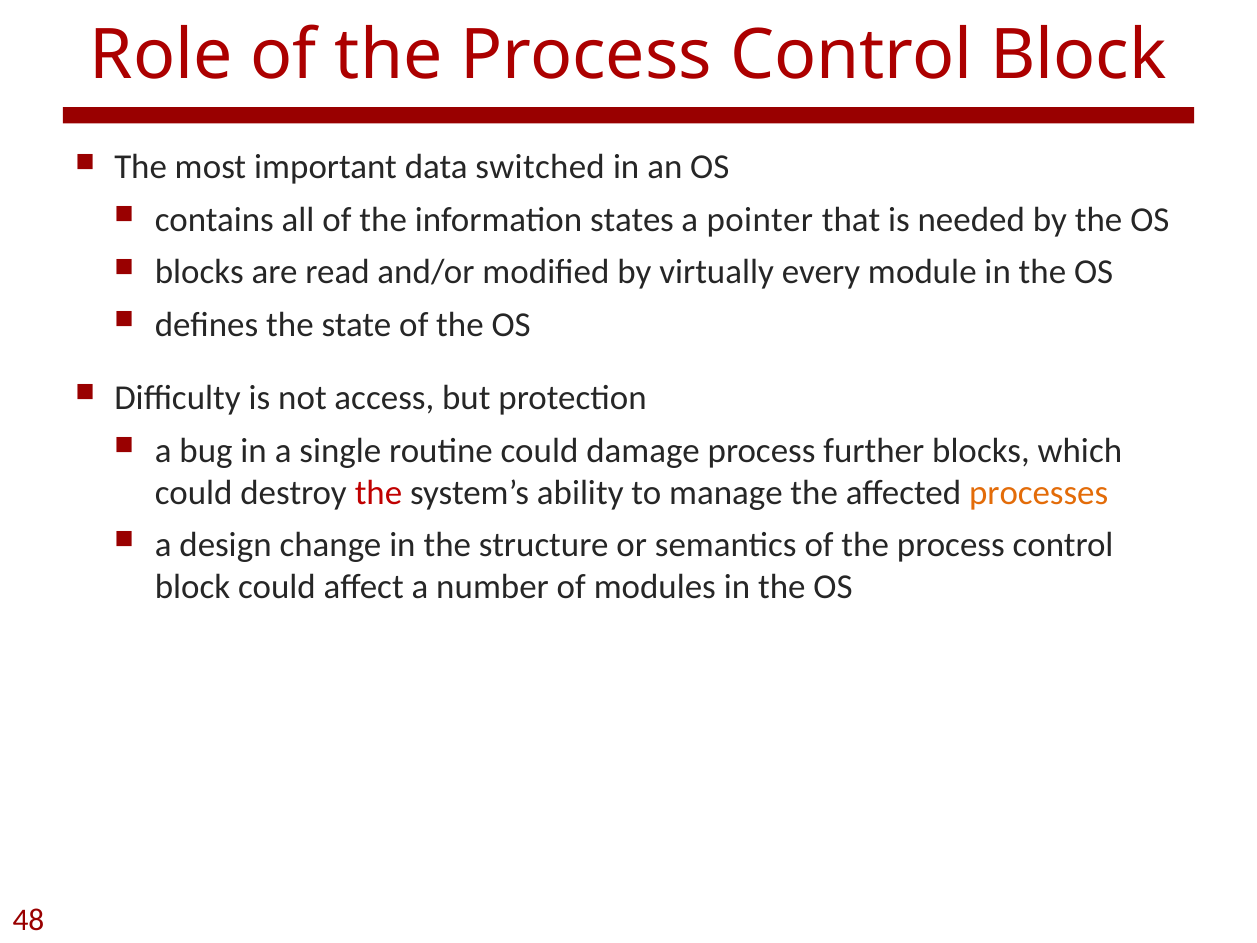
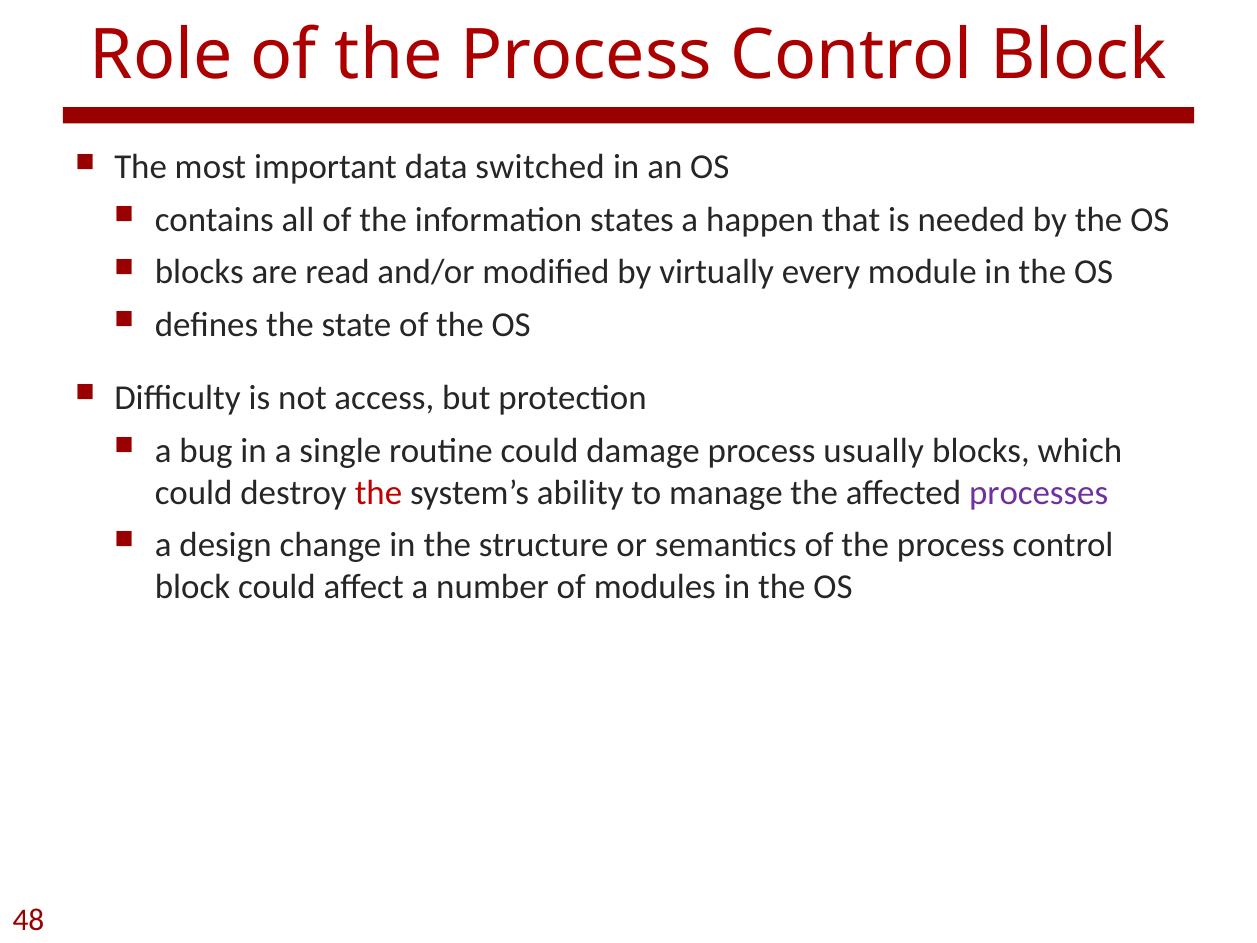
pointer: pointer -> happen
further: further -> usually
processes colour: orange -> purple
